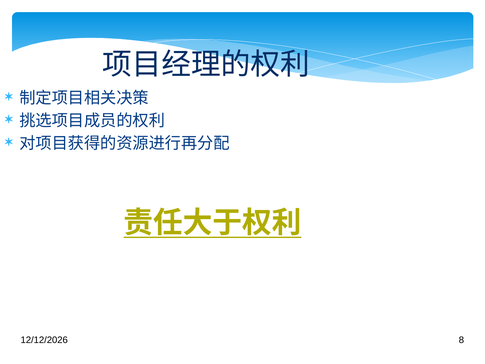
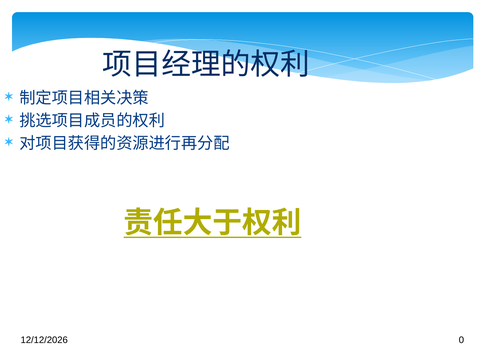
8: 8 -> 0
